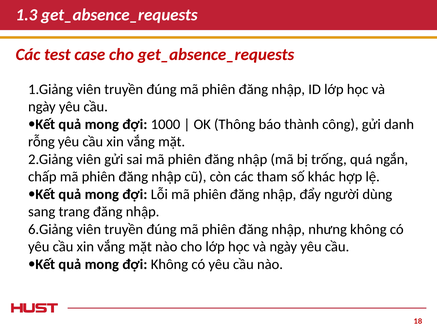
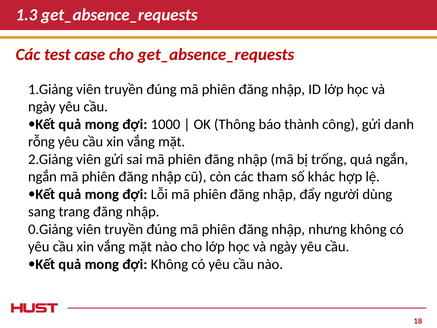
chấp at (42, 177): chấp -> ngắn
6.Giảng: 6.Giảng -> 0.Giảng
